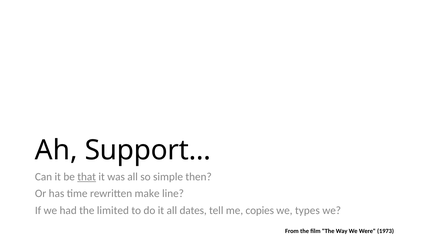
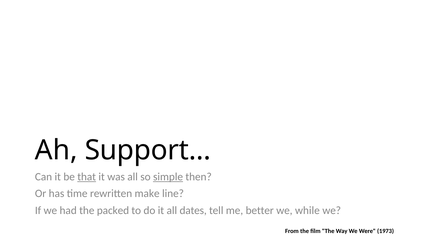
simple underline: none -> present
limited: limited -> packed
copies: copies -> better
types: types -> while
